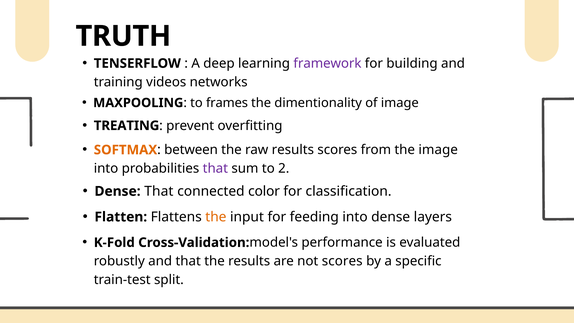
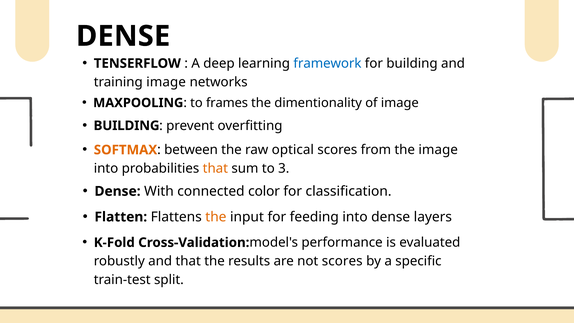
TRUTH at (123, 36): TRUTH -> DENSE
framework colour: purple -> blue
training videos: videos -> image
TREATING at (127, 126): TREATING -> BUILDING
raw results: results -> optical
that at (215, 169) colour: purple -> orange
2: 2 -> 3
Dense That: That -> With
